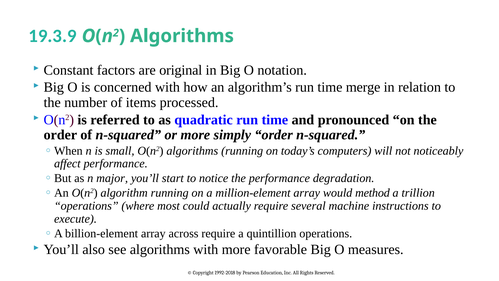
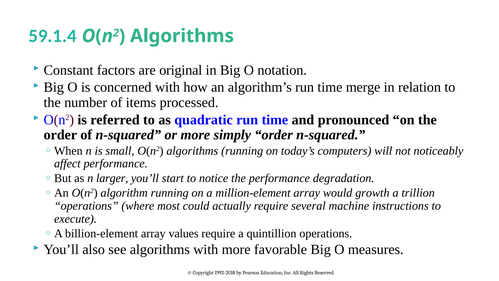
19.3.9: 19.3.9 -> 59.1.4
major: major -> larger
method: method -> growth
across: across -> values
